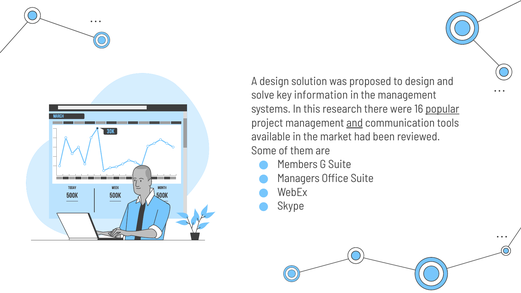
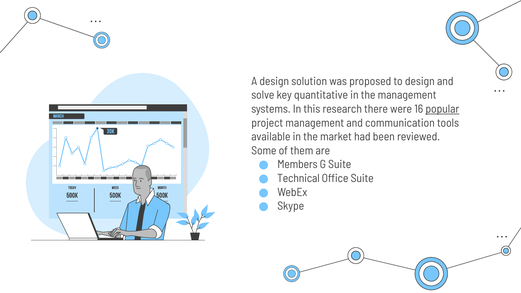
information: information -> quantitative
and at (355, 123) underline: present -> none
Managers: Managers -> Technical
